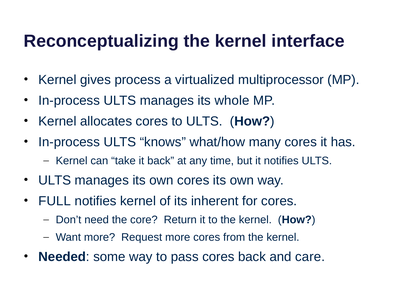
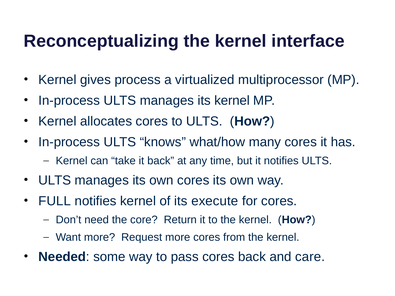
its whole: whole -> kernel
inherent: inherent -> execute
